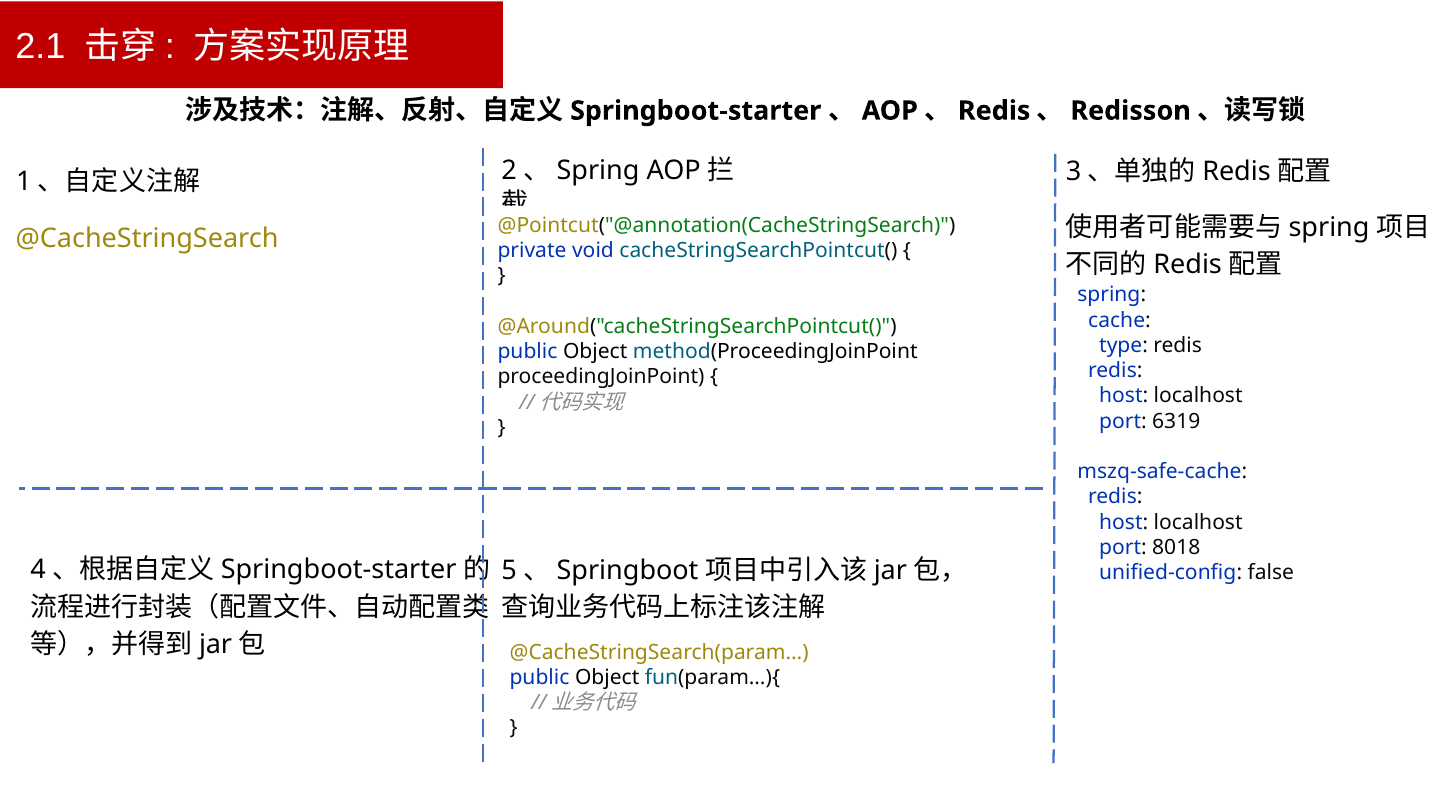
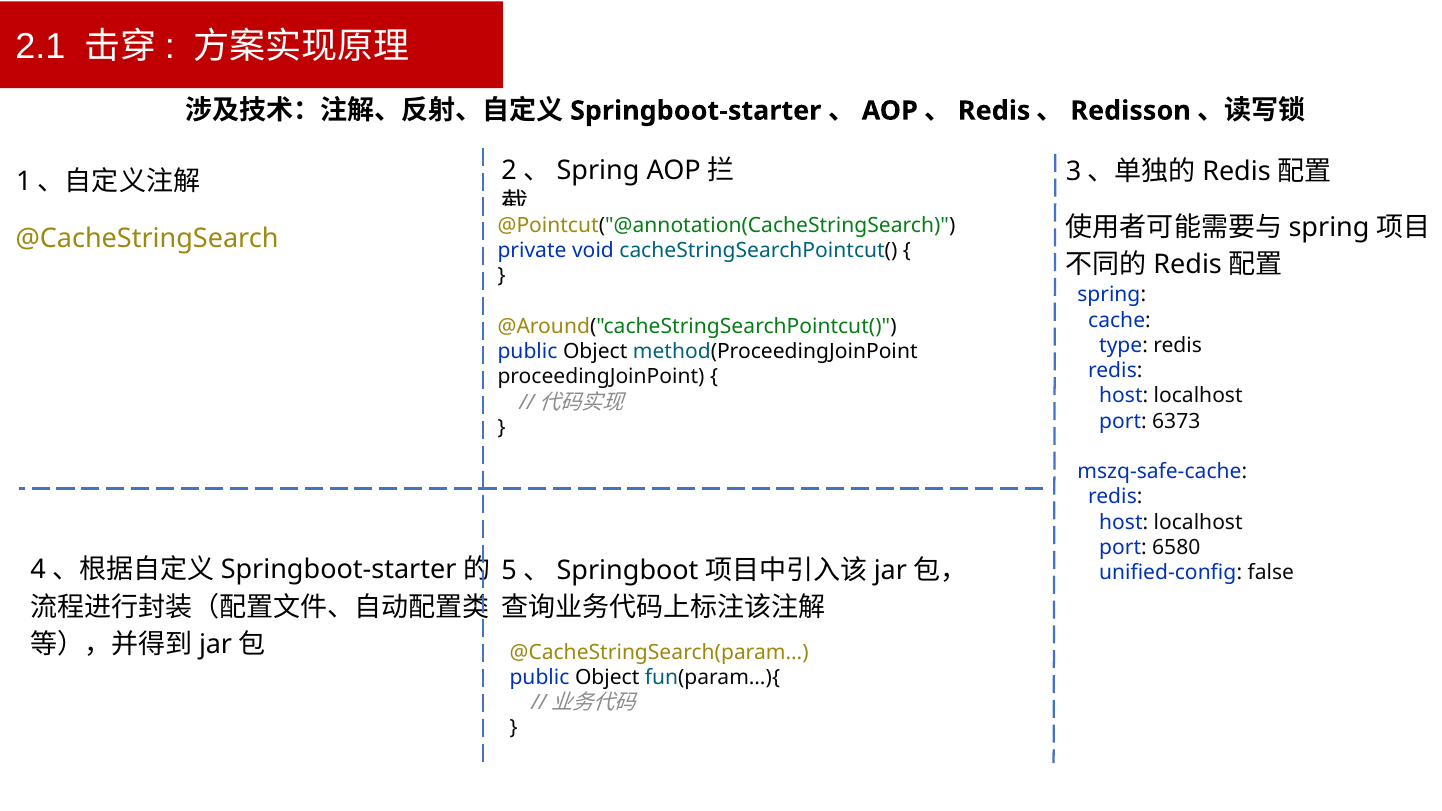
6319: 6319 -> 6373
8018: 8018 -> 6580
